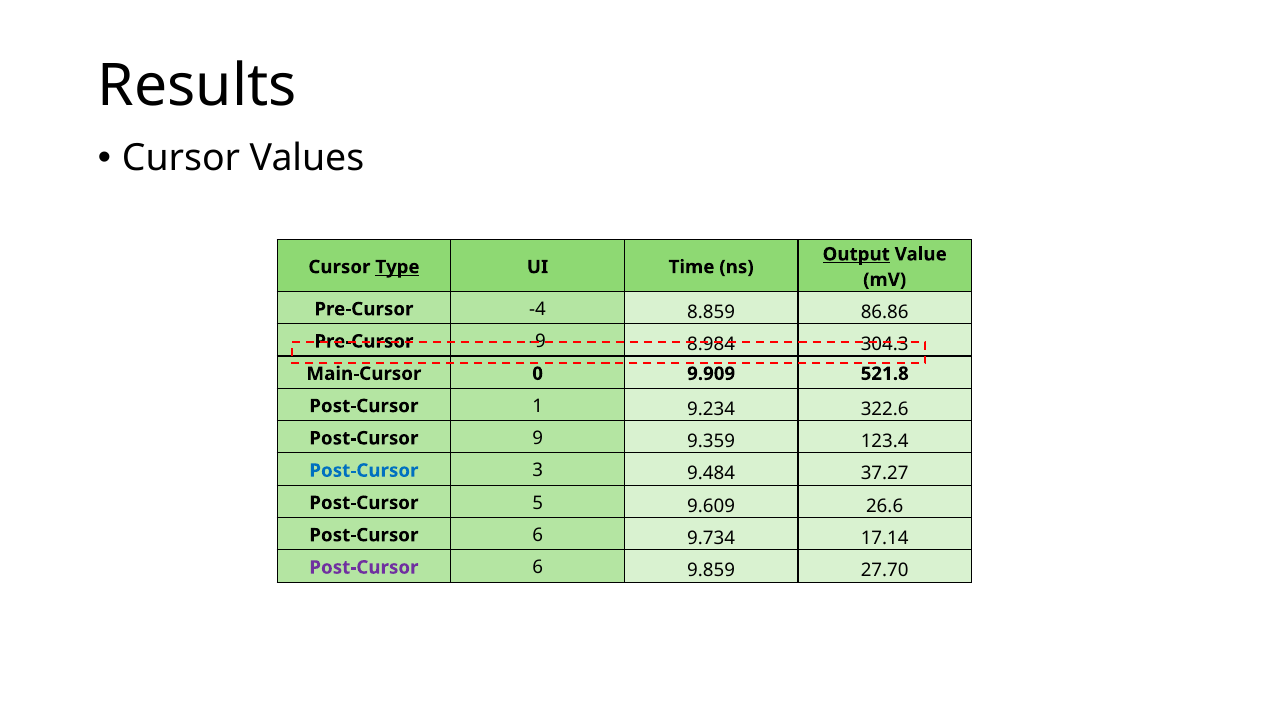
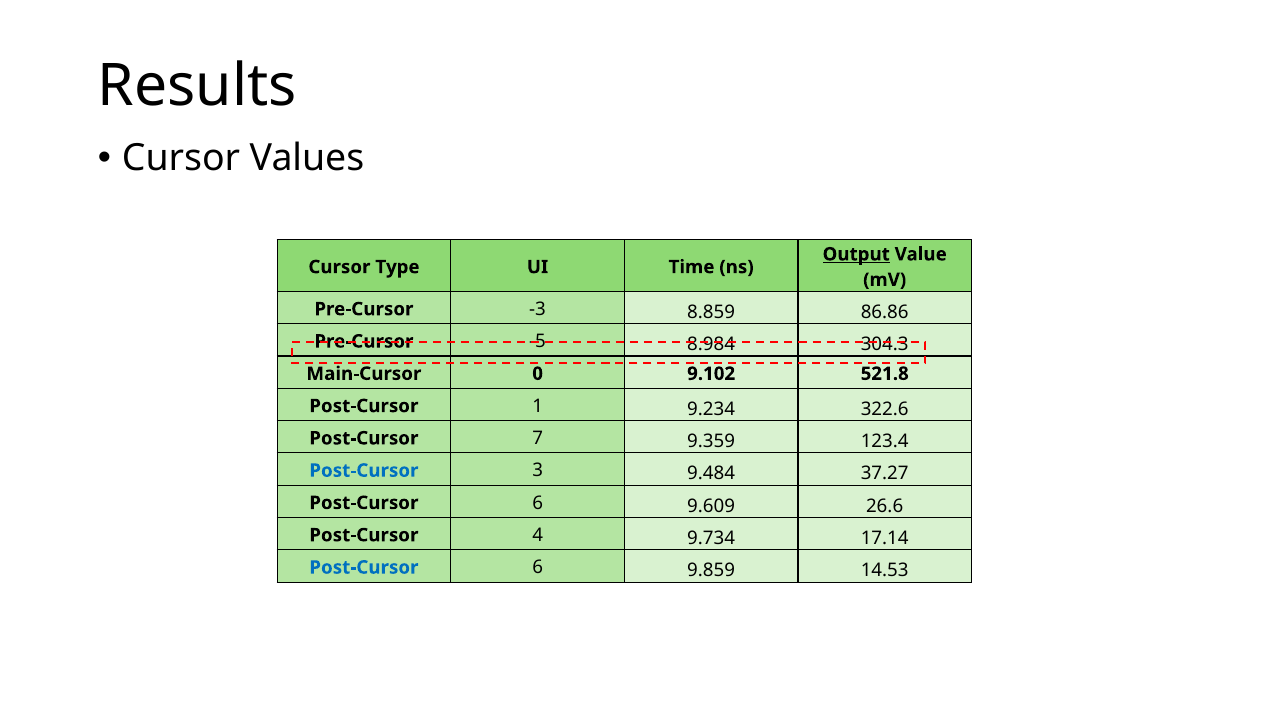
Type underline: present -> none
-4: -4 -> -3
-9: -9 -> -5
9.909: 9.909 -> 9.102
9: 9 -> 7
5 at (538, 503): 5 -> 6
6 at (538, 535): 6 -> 4
Post-Cursor at (364, 568) colour: purple -> blue
27.70: 27.70 -> 14.53
